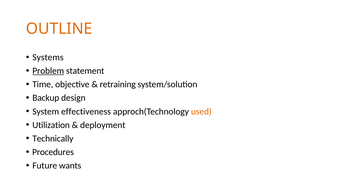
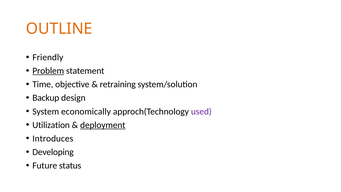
Systems: Systems -> Friendly
effectiveness: effectiveness -> economically
used colour: orange -> purple
deployment underline: none -> present
Technically: Technically -> Introduces
Procedures: Procedures -> Developing
wants: wants -> status
